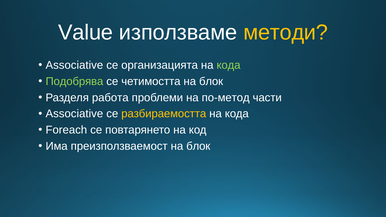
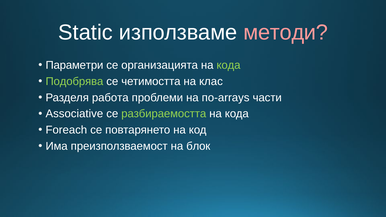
Value: Value -> Static
методи colour: yellow -> pink
Associative at (74, 65): Associative -> Параметри
четимостта на блок: блок -> клас
по-метод: по-метод -> по-arrays
разбираемостта colour: yellow -> light green
